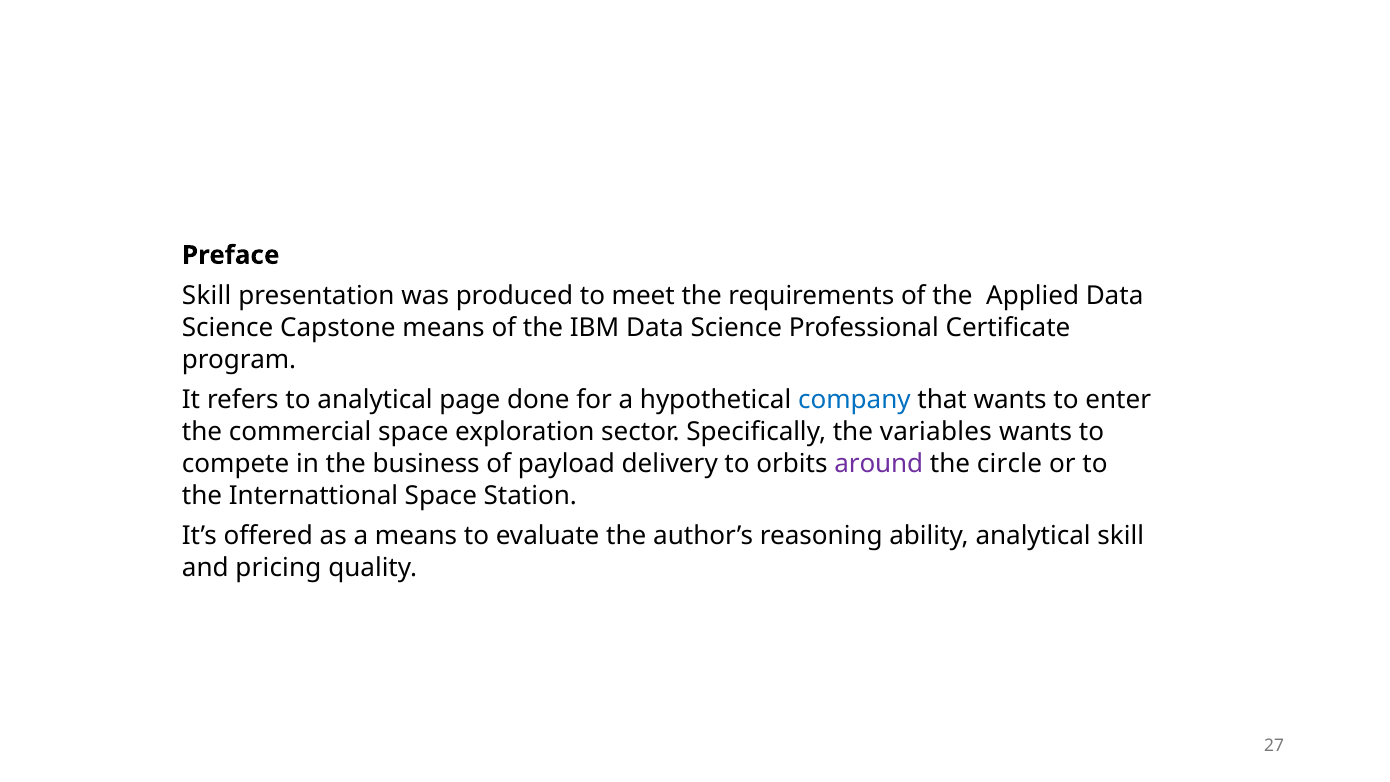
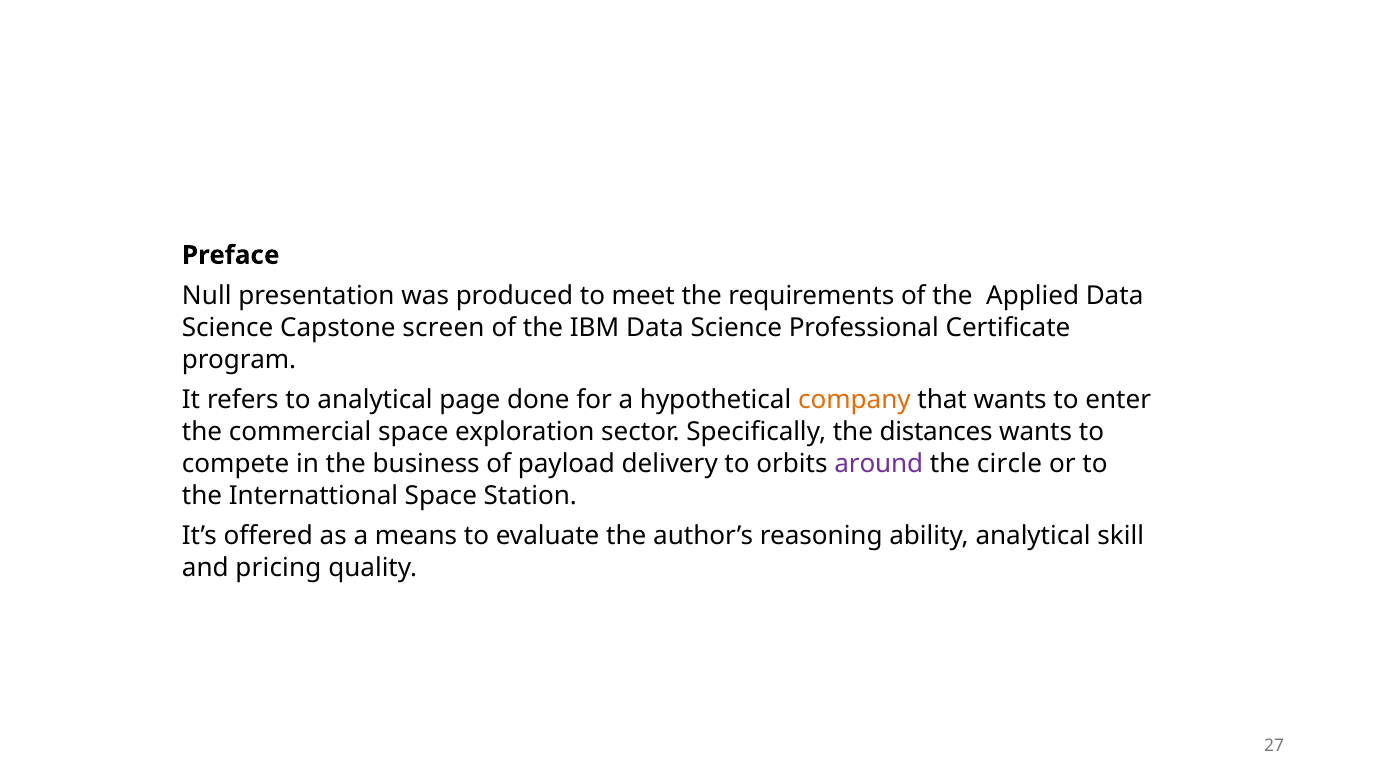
Skill at (207, 296): Skill -> Null
Capstone means: means -> screen
company colour: blue -> orange
variables: variables -> distances
